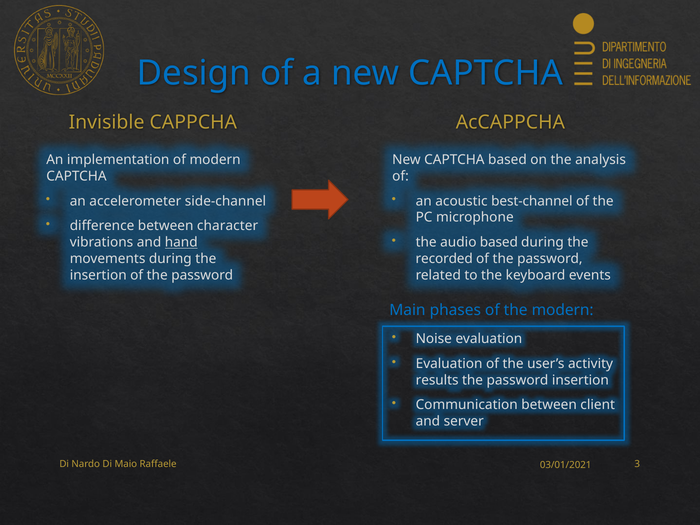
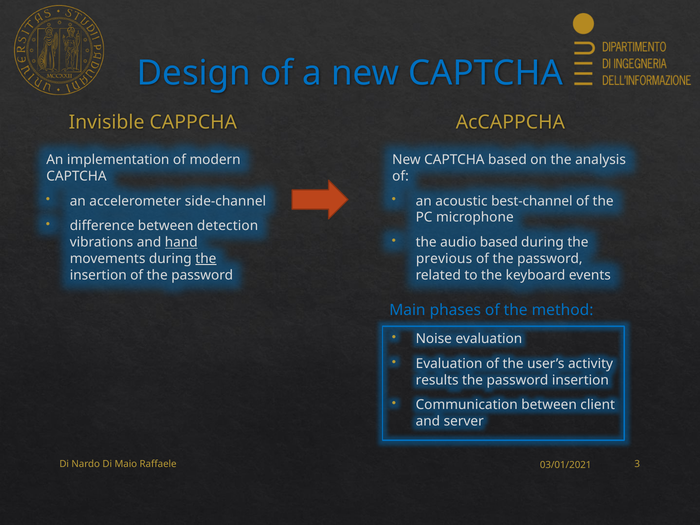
character: character -> detection
the at (206, 259) underline: none -> present
recorded: recorded -> previous
the modern: modern -> method
